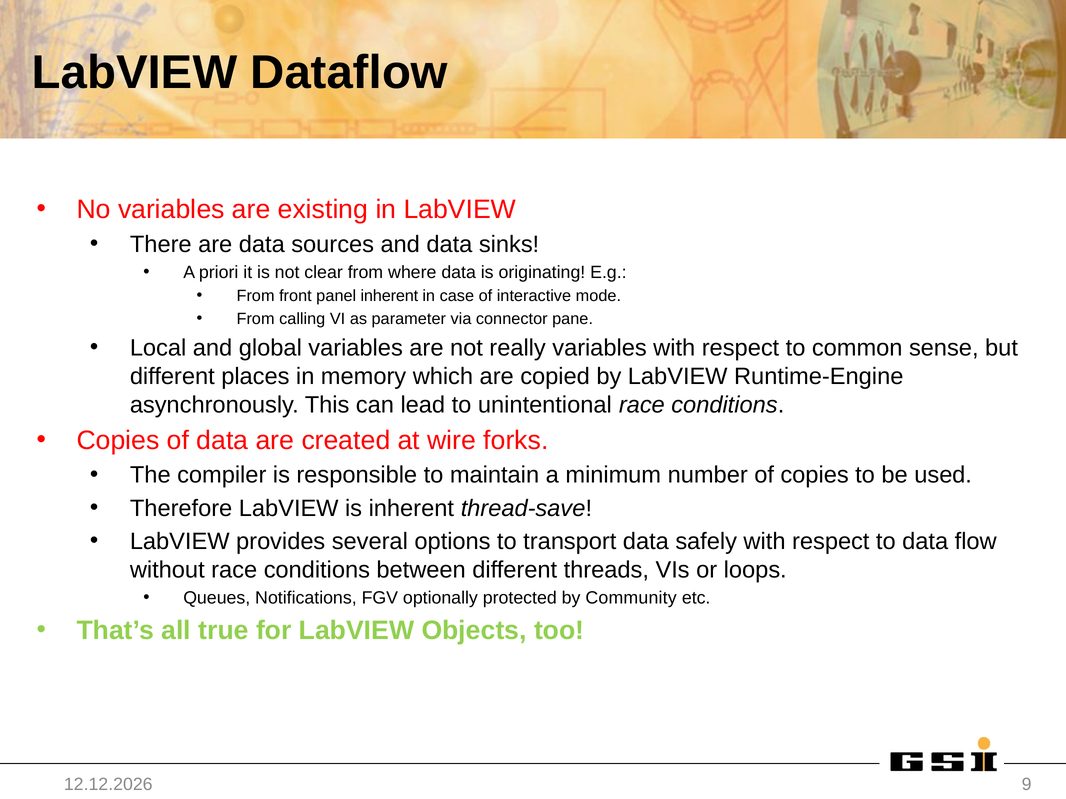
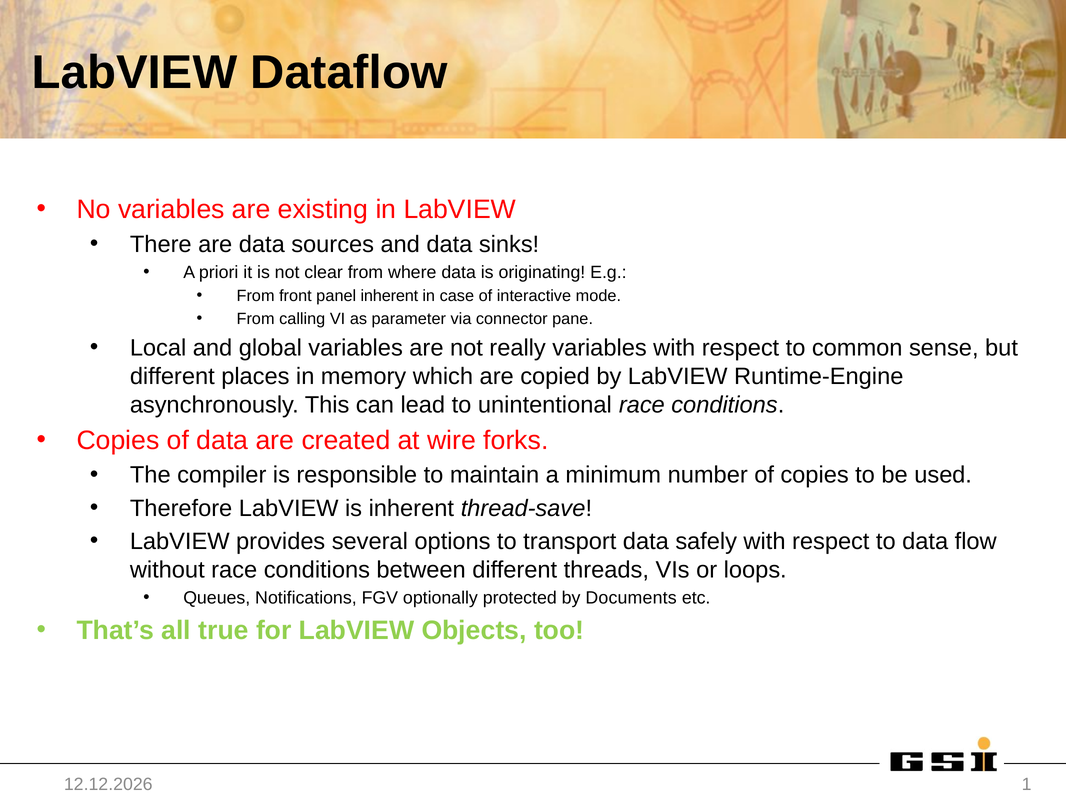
Community: Community -> Documents
9: 9 -> 1
